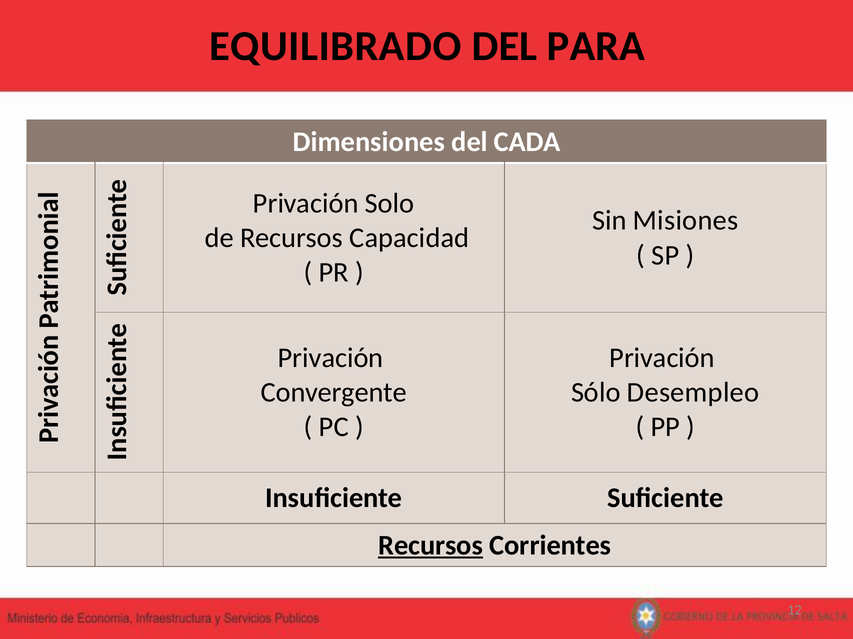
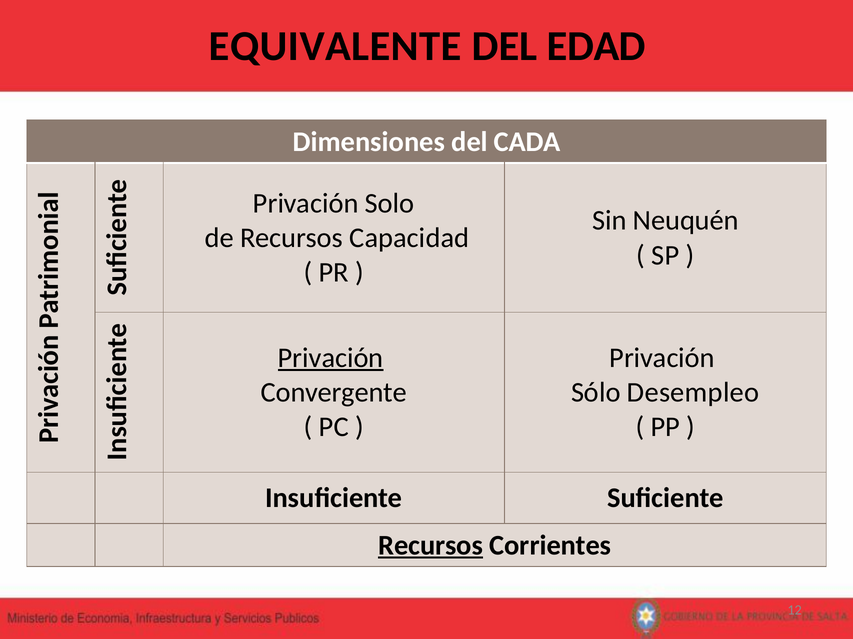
EQUILIBRADO: EQUILIBRADO -> EQUIVALENTE
PARA: PARA -> EDAD
Misiones: Misiones -> Neuquén
Privación at (331, 358) underline: none -> present
